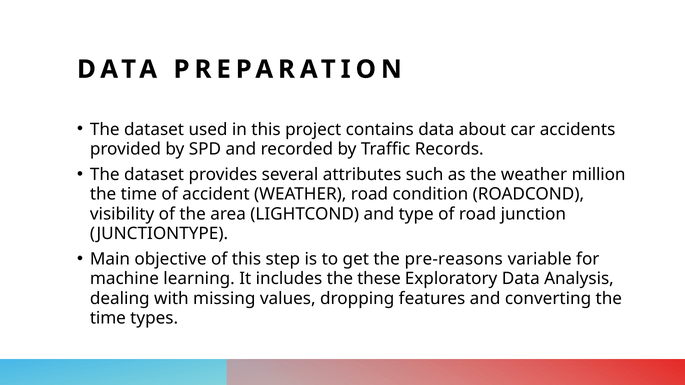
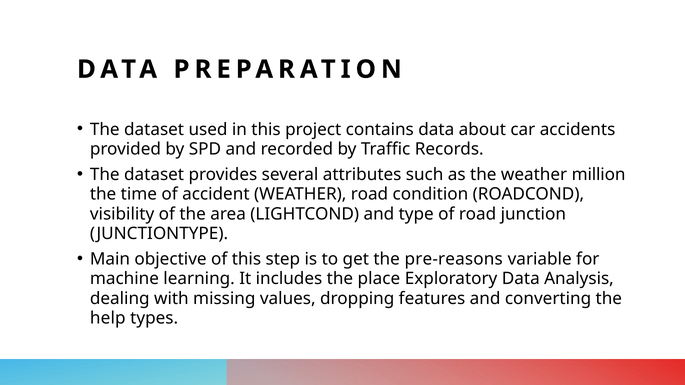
these: these -> place
time at (108, 318): time -> help
